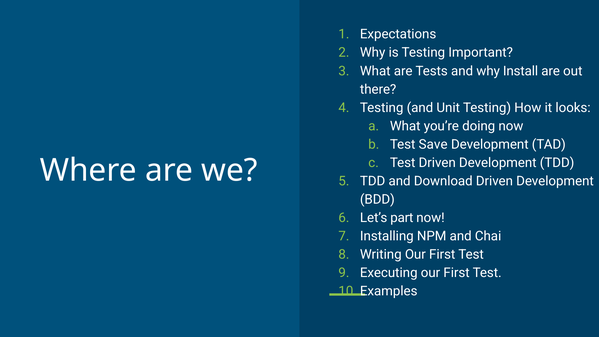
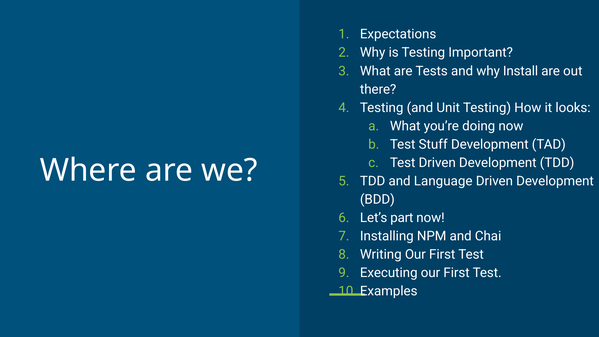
Save: Save -> Stuff
Download: Download -> Language
